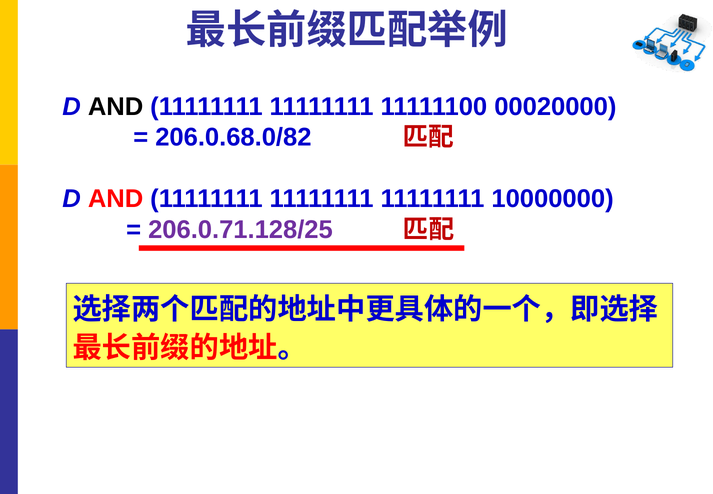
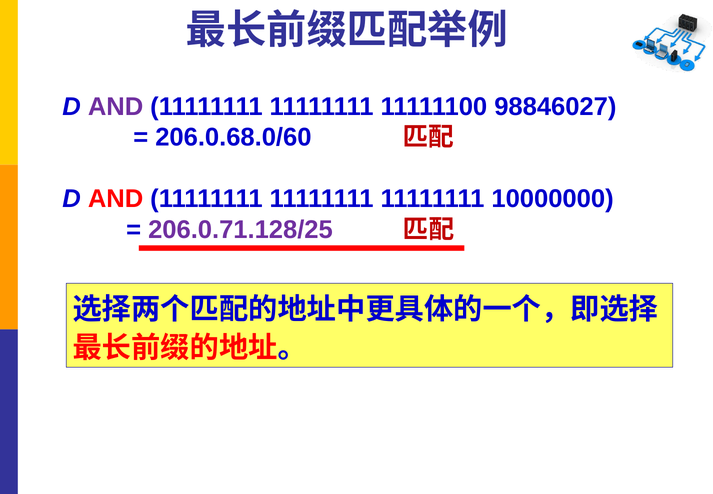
AND at (116, 106) colour: black -> purple
00020000: 00020000 -> 98846027
206.0.68.0/82: 206.0.68.0/82 -> 206.0.68.0/60
